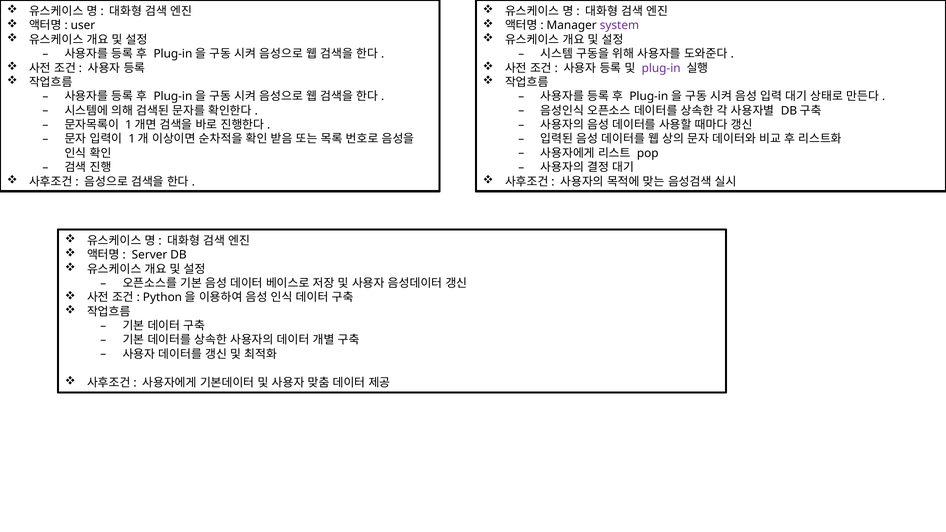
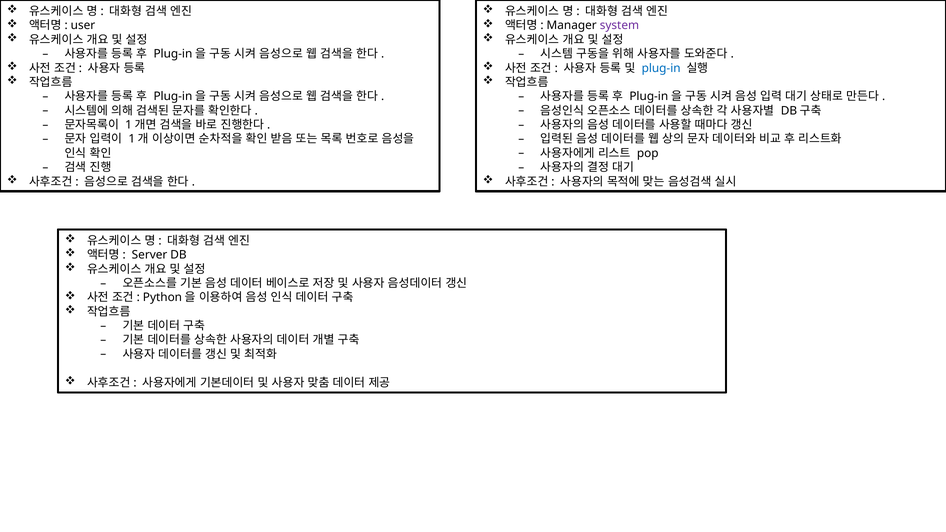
plug-in colour: purple -> blue
